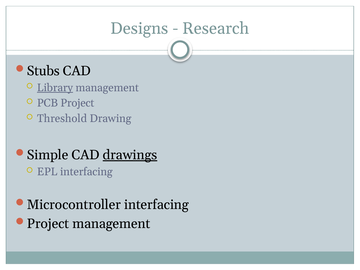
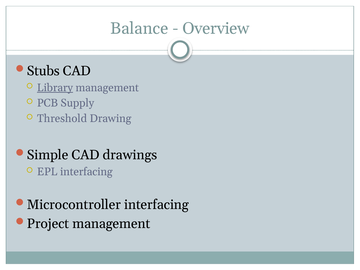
Designs: Designs -> Balance
Research: Research -> Overview
PCB Project: Project -> Supply
drawings underline: present -> none
